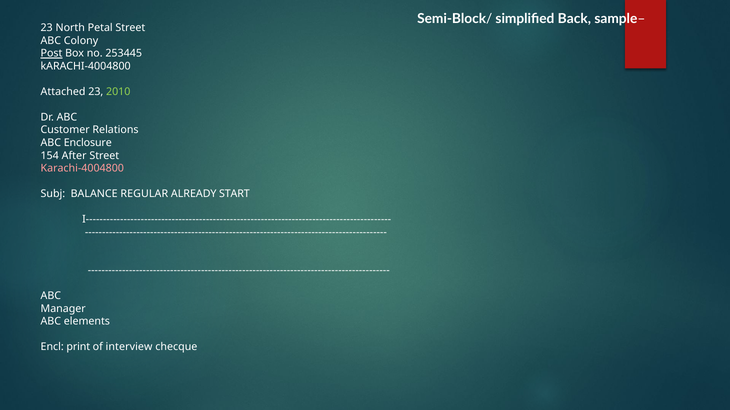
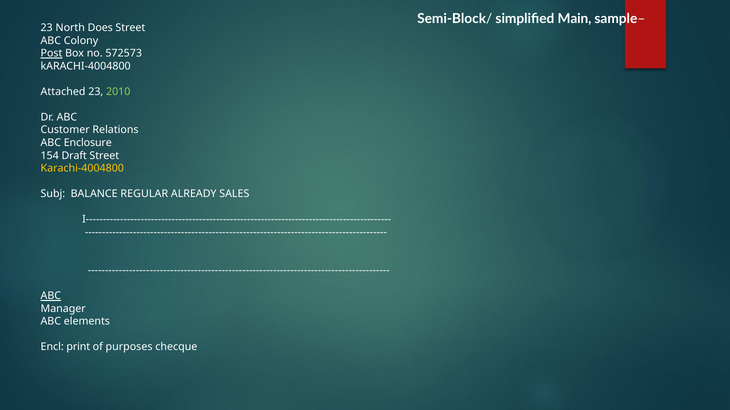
Back: Back -> Main
Petal: Petal -> Does
253445: 253445 -> 572573
After: After -> Draft
Karachi-4004800 at (82, 169) colour: pink -> yellow
START: START -> SALES
ABC at (51, 296) underline: none -> present
interview: interview -> purposes
